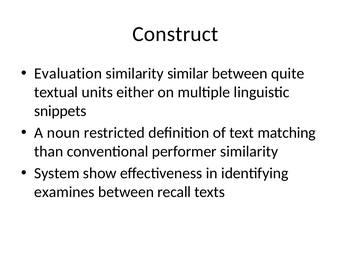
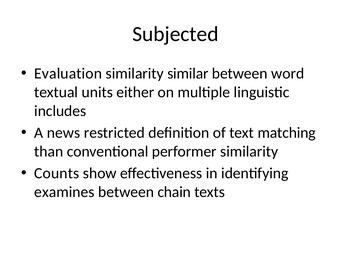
Construct: Construct -> Subjected
quite: quite -> word
snippets: snippets -> includes
noun: noun -> news
System: System -> Counts
recall: recall -> chain
